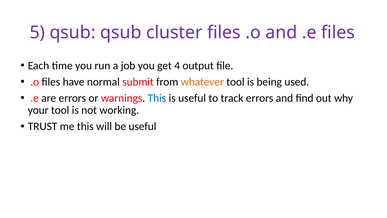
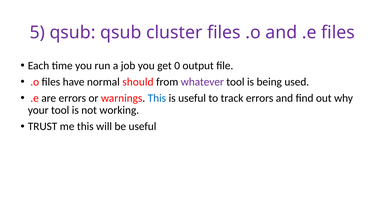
4: 4 -> 0
submit: submit -> should
whatever colour: orange -> purple
